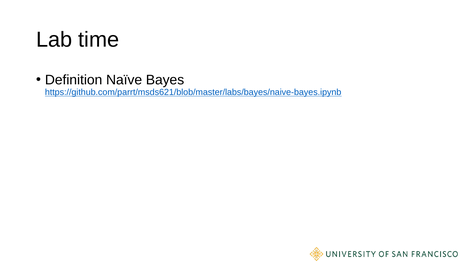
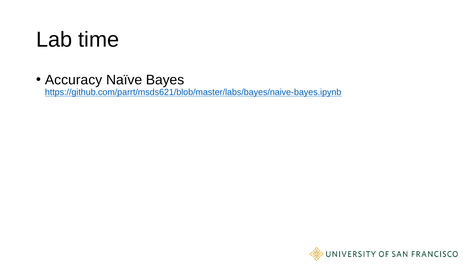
Definition: Definition -> Accuracy
